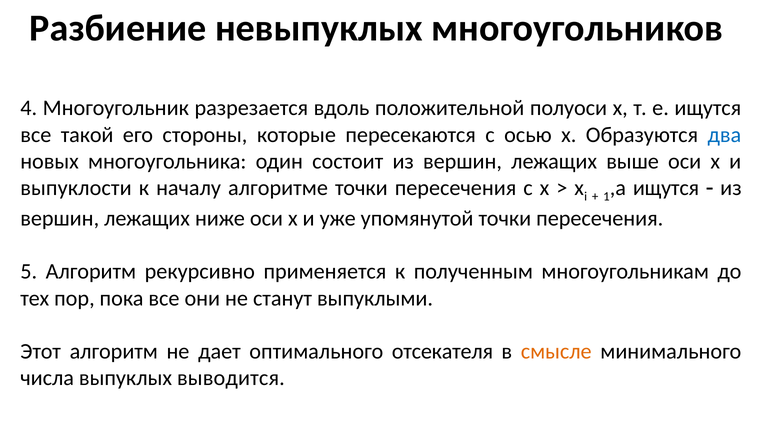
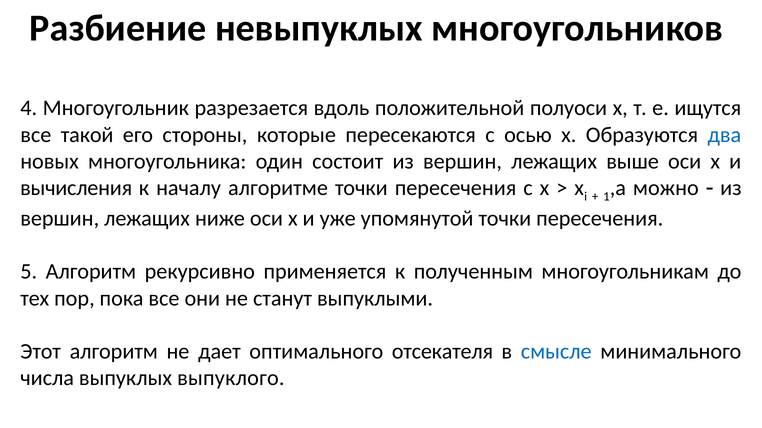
выпуклости: выпуклости -> вычисления
ищутся at (666, 188): ищутся -> можно
смысле colour: orange -> blue
выводится: выводится -> выпуклого
